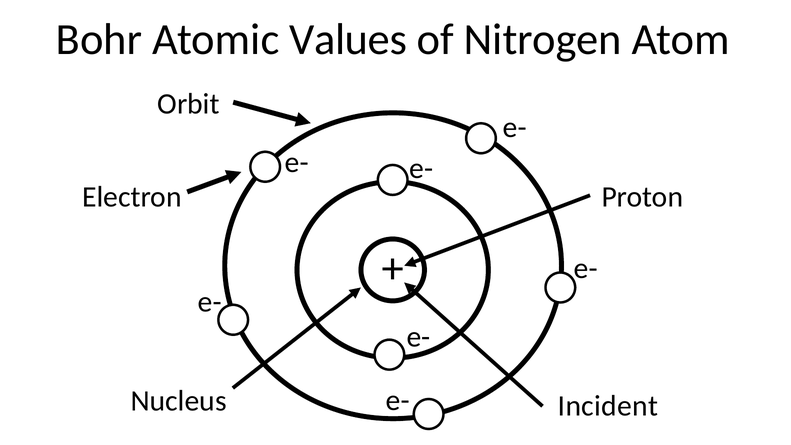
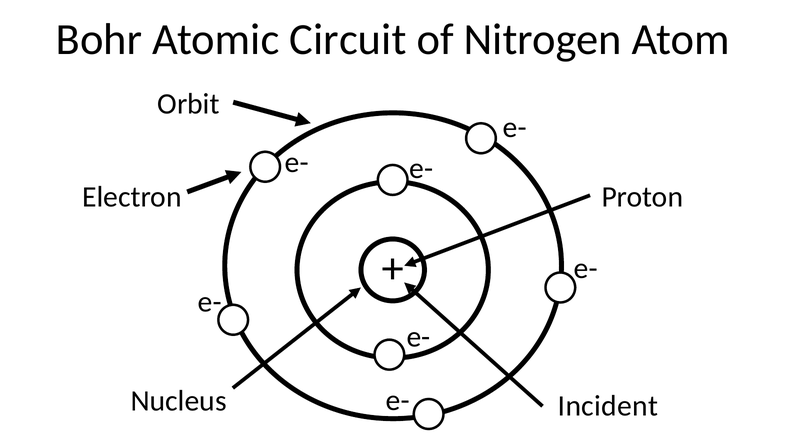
Values: Values -> Circuit
